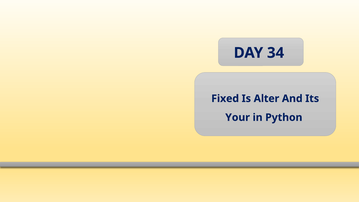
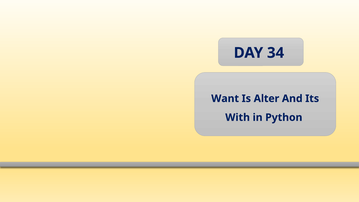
Fixed: Fixed -> Want
Your: Your -> With
